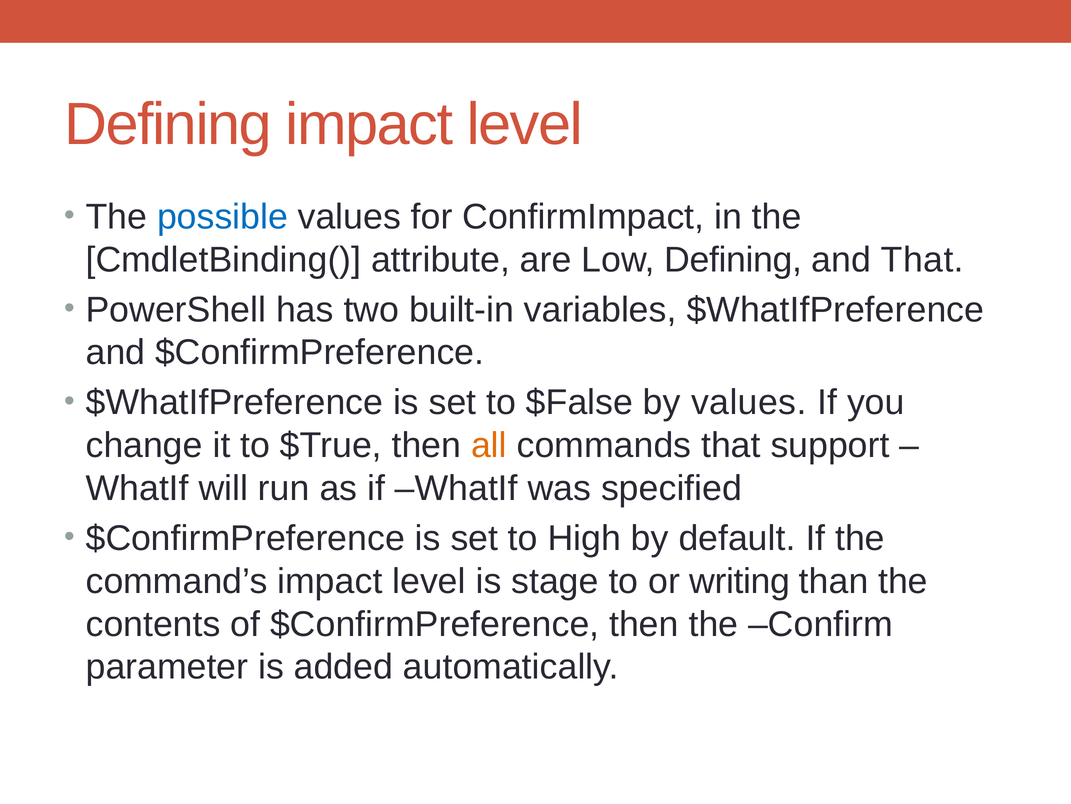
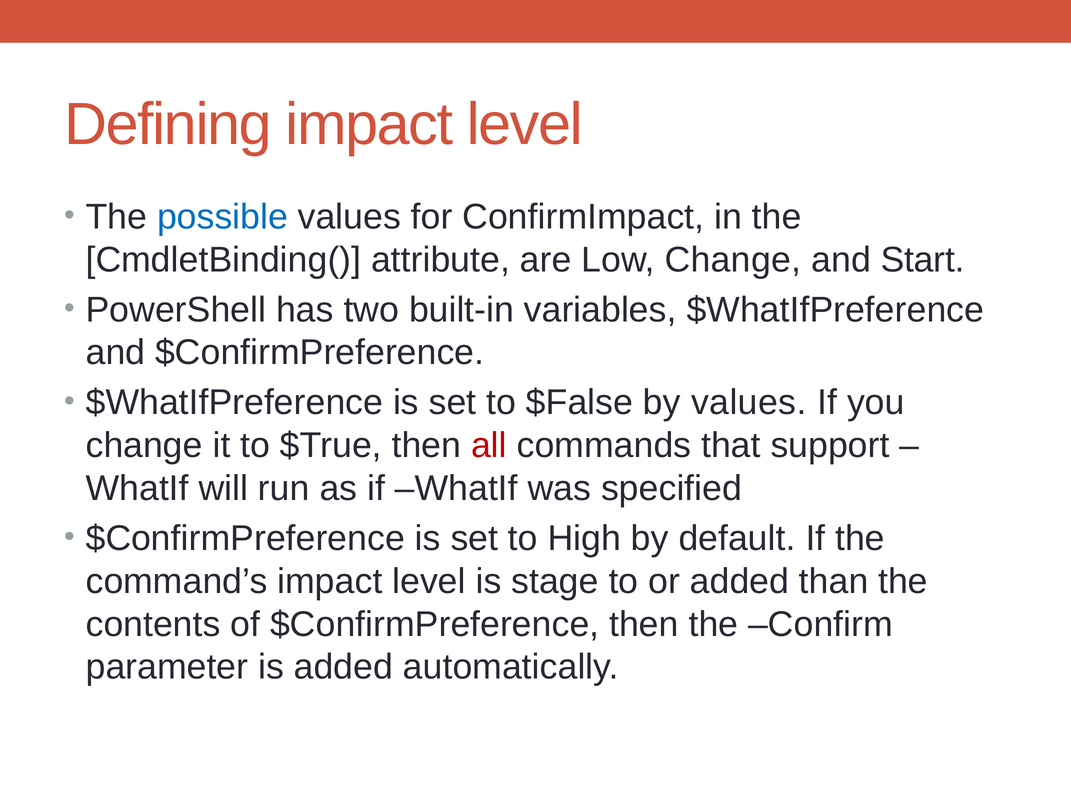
Low Defining: Defining -> Change
and That: That -> Start
all colour: orange -> red
or writing: writing -> added
